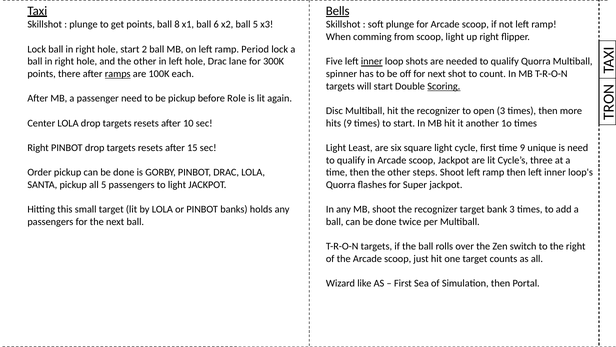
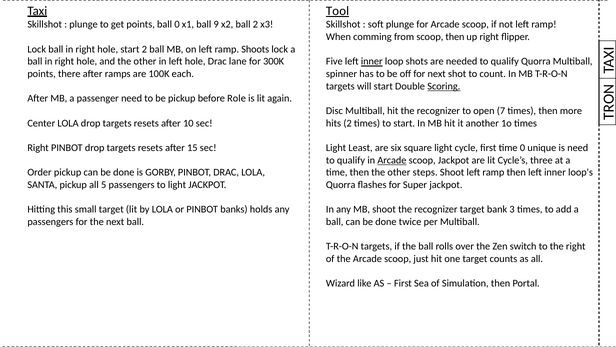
Bells: Bells -> Tool
ball 8: 8 -> 0
6: 6 -> 9
ball 5: 5 -> 2
scoop light: light -> then
Period: Period -> Shoots
ramps underline: present -> none
open 3: 3 -> 7
hits 9: 9 -> 2
time 9: 9 -> 0
Arcade at (392, 160) underline: none -> present
